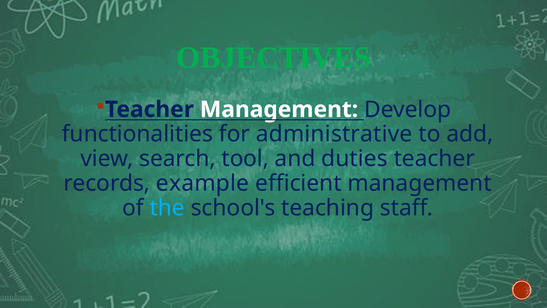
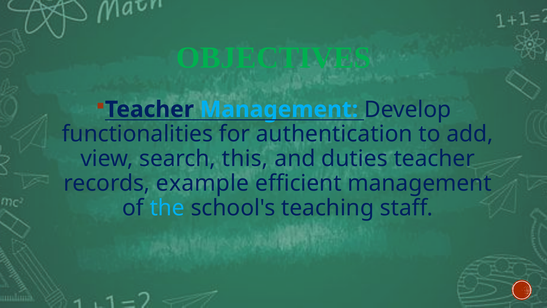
Management at (279, 109) colour: white -> light blue
administrative: administrative -> authentication
tool: tool -> this
